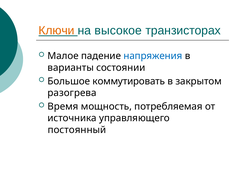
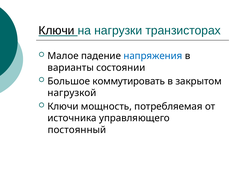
Ключи at (56, 30) colour: orange -> black
высокое: высокое -> нагрузки
разогрева: разогрева -> нагрузкой
Время at (63, 106): Время -> Ключи
